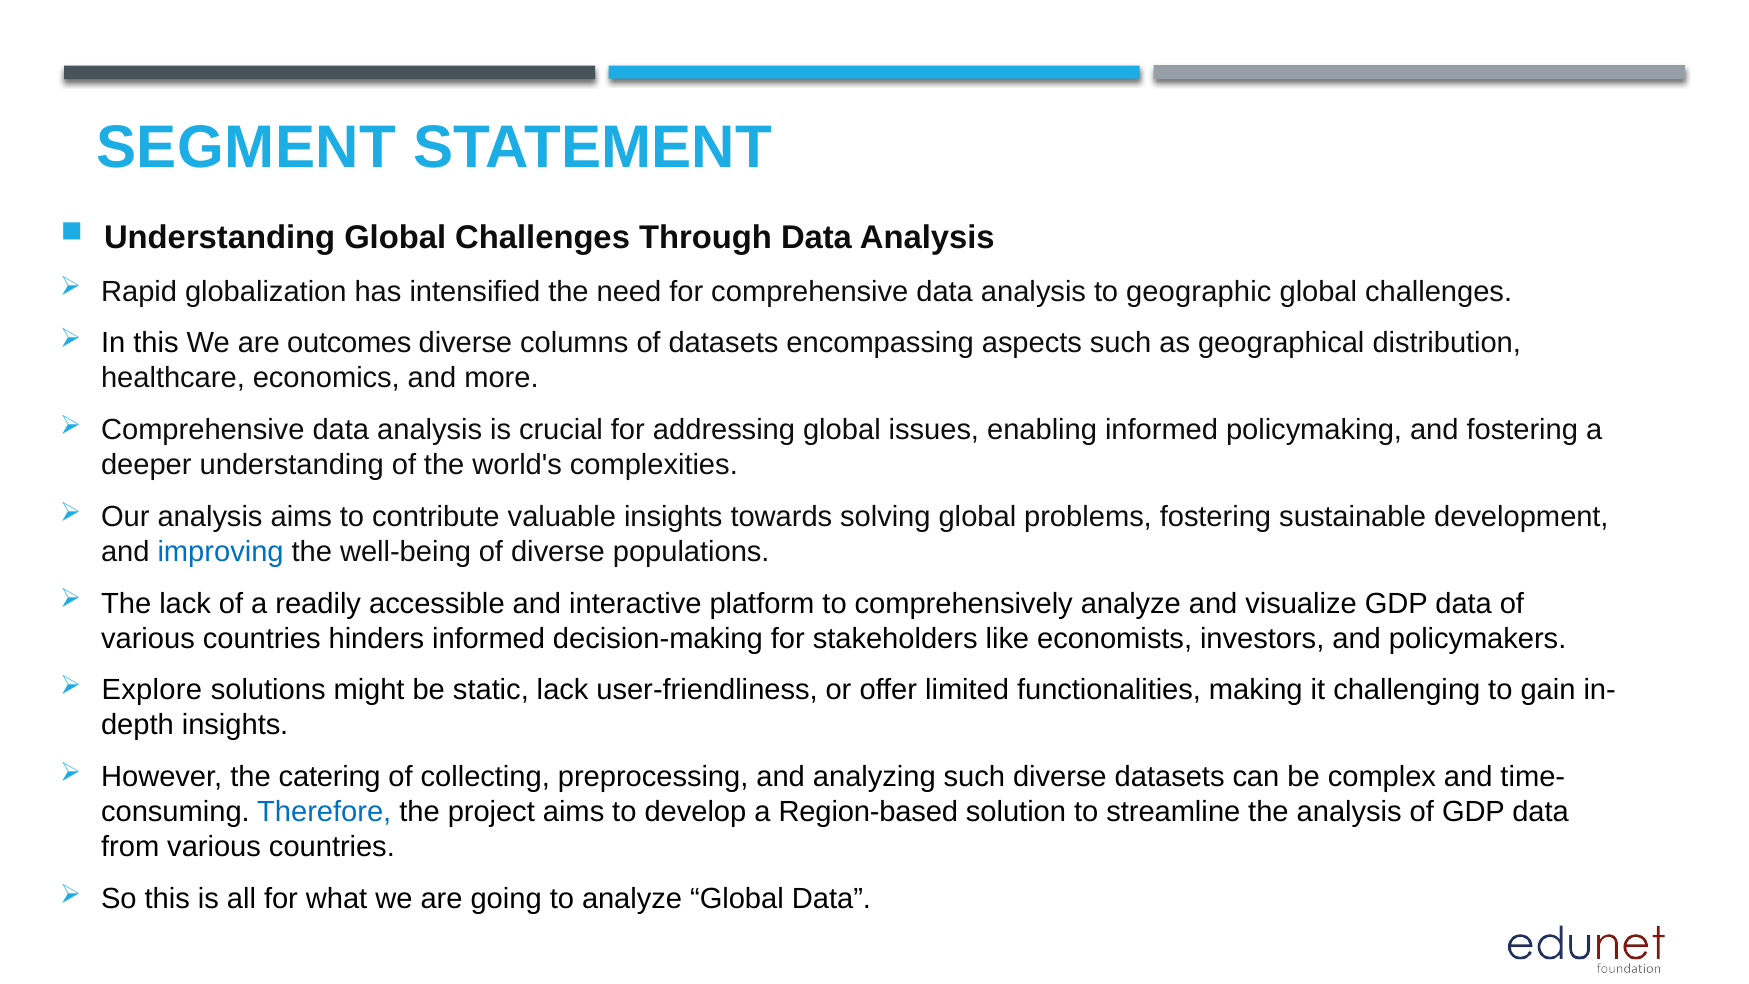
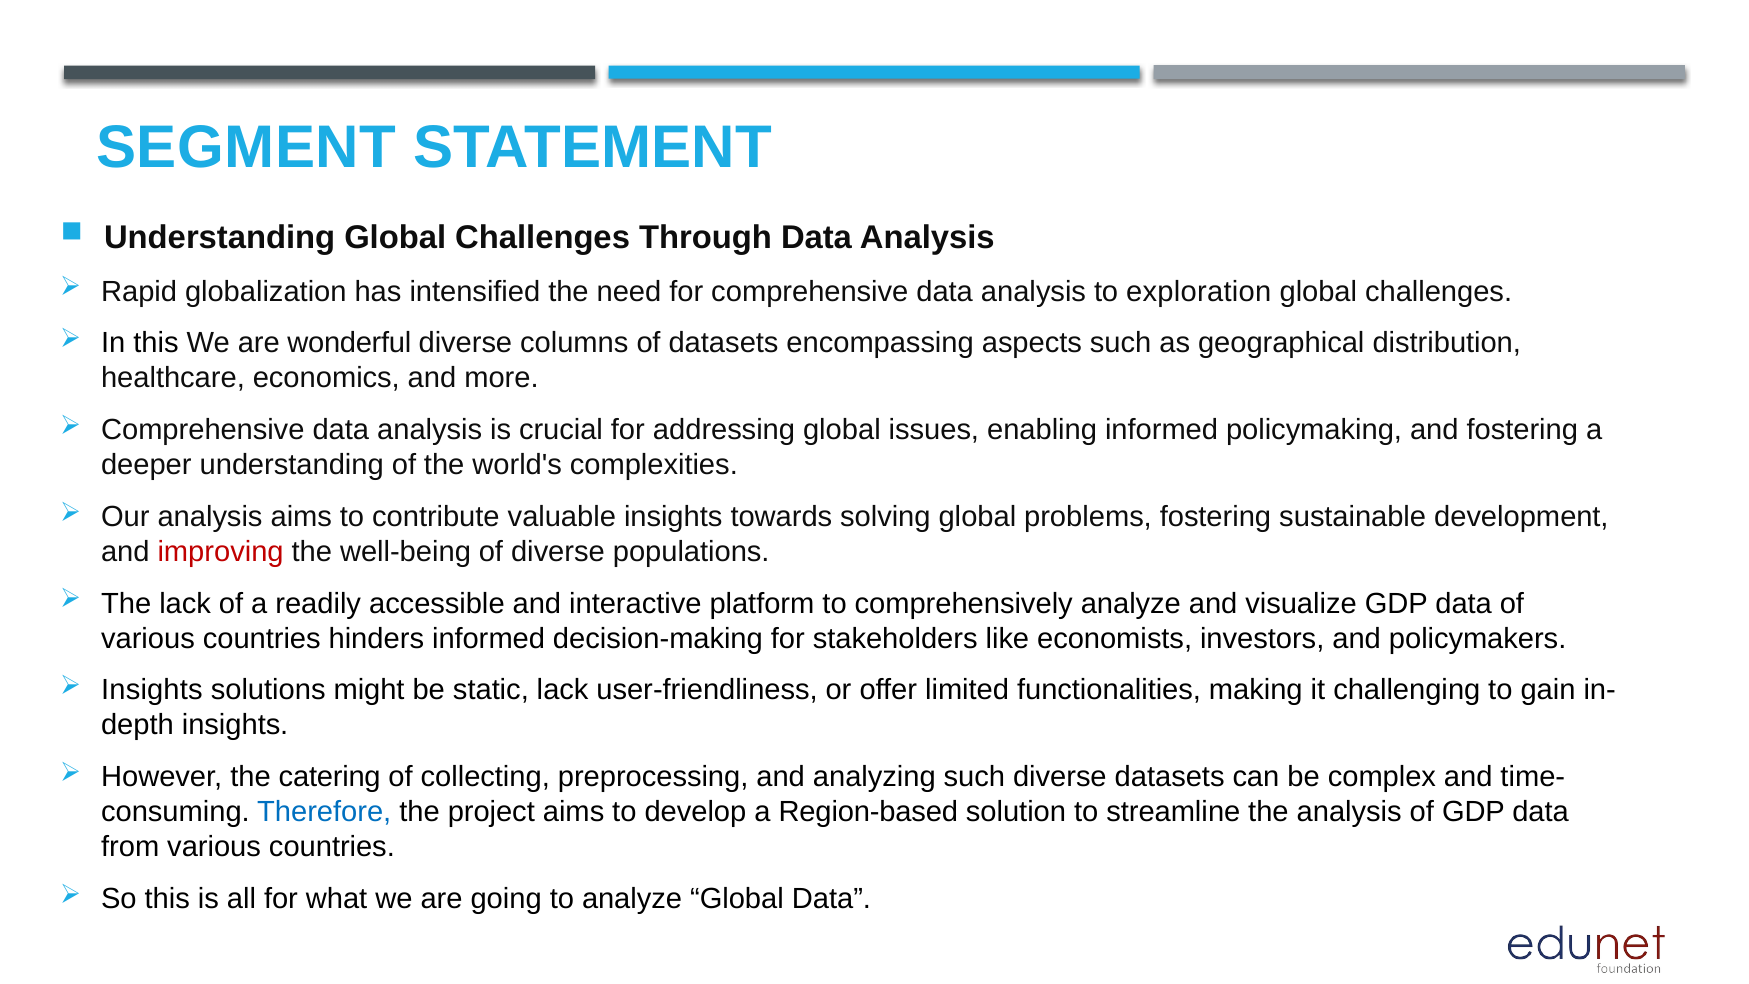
geographic: geographic -> exploration
outcomes: outcomes -> wonderful
improving colour: blue -> red
Explore at (152, 690): Explore -> Insights
